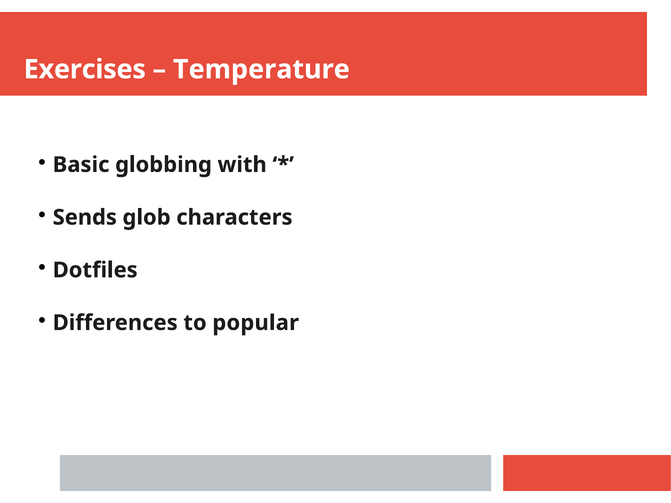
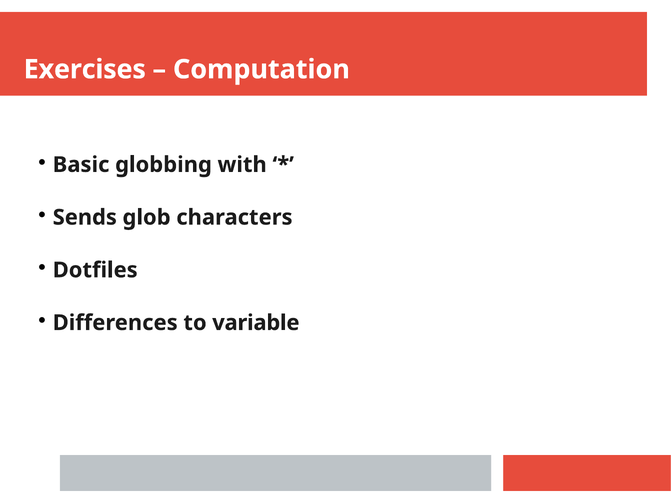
Temperature: Temperature -> Computation
popular: popular -> variable
